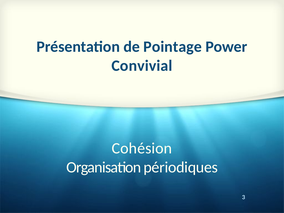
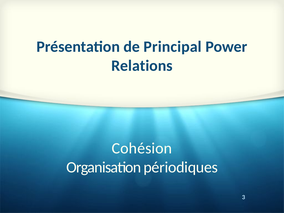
Pointage: Pointage -> Principal
Convivial: Convivial -> Relations
